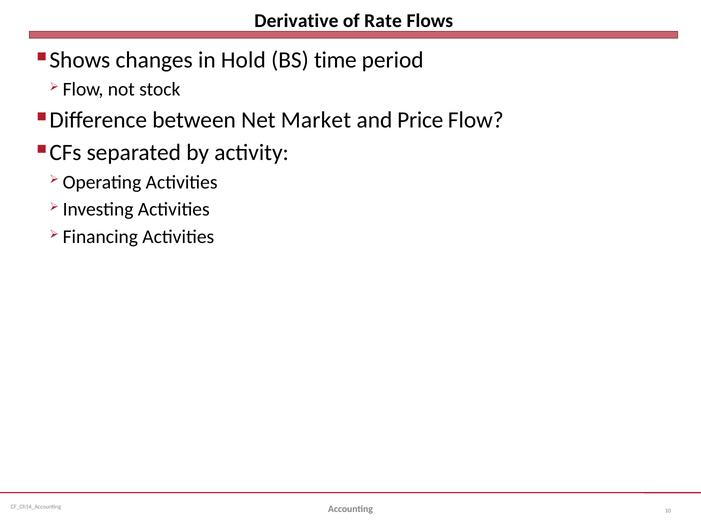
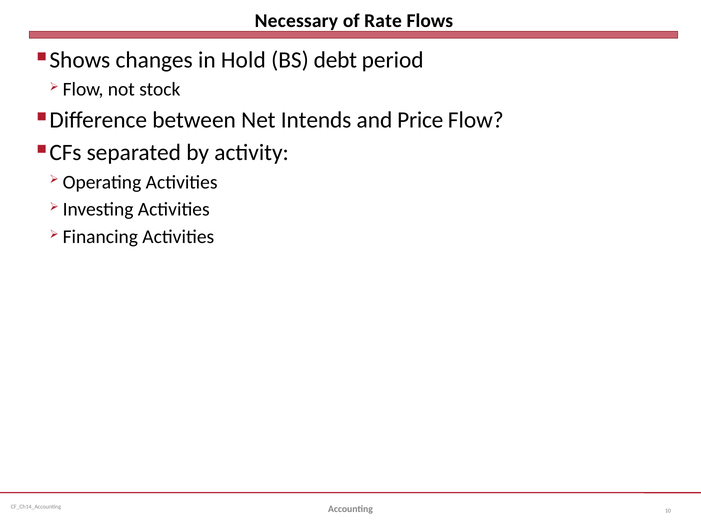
Derivative: Derivative -> Necessary
time: time -> debt
Market: Market -> Intends
